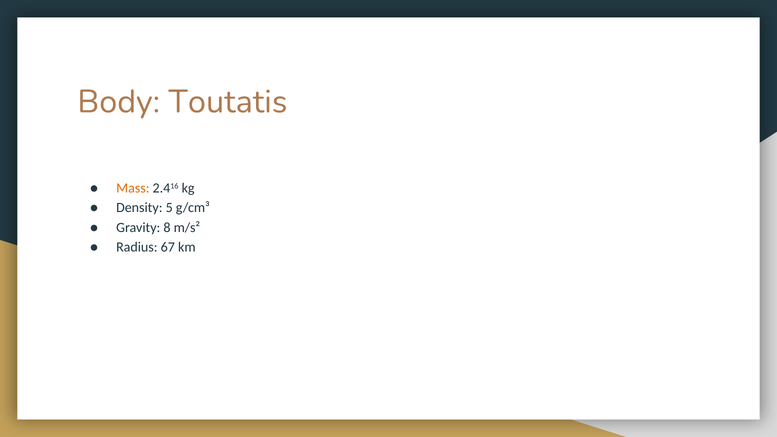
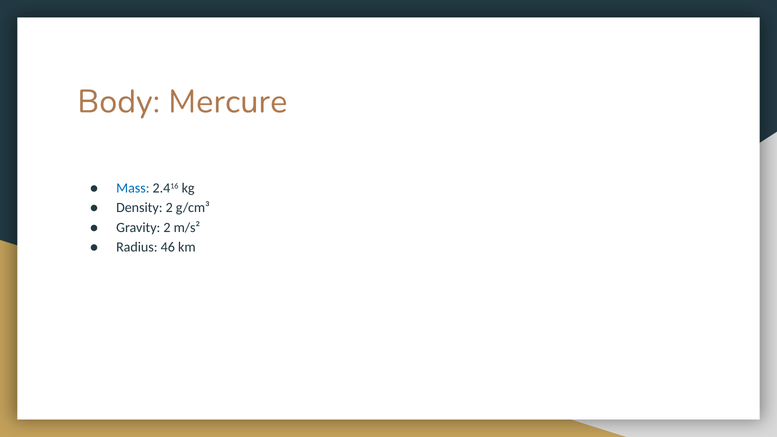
Toutatis: Toutatis -> Mercure
Mass colour: orange -> blue
Density 5: 5 -> 2
Gravity 8: 8 -> 2
67: 67 -> 46
